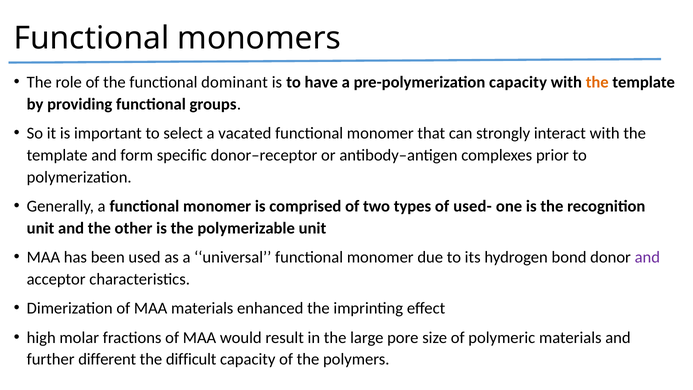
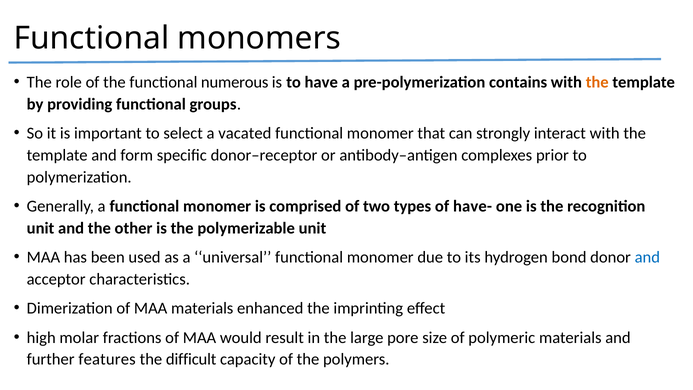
dominant: dominant -> numerous
pre-polymerization capacity: capacity -> contains
used-: used- -> have-
and at (647, 257) colour: purple -> blue
different: different -> features
